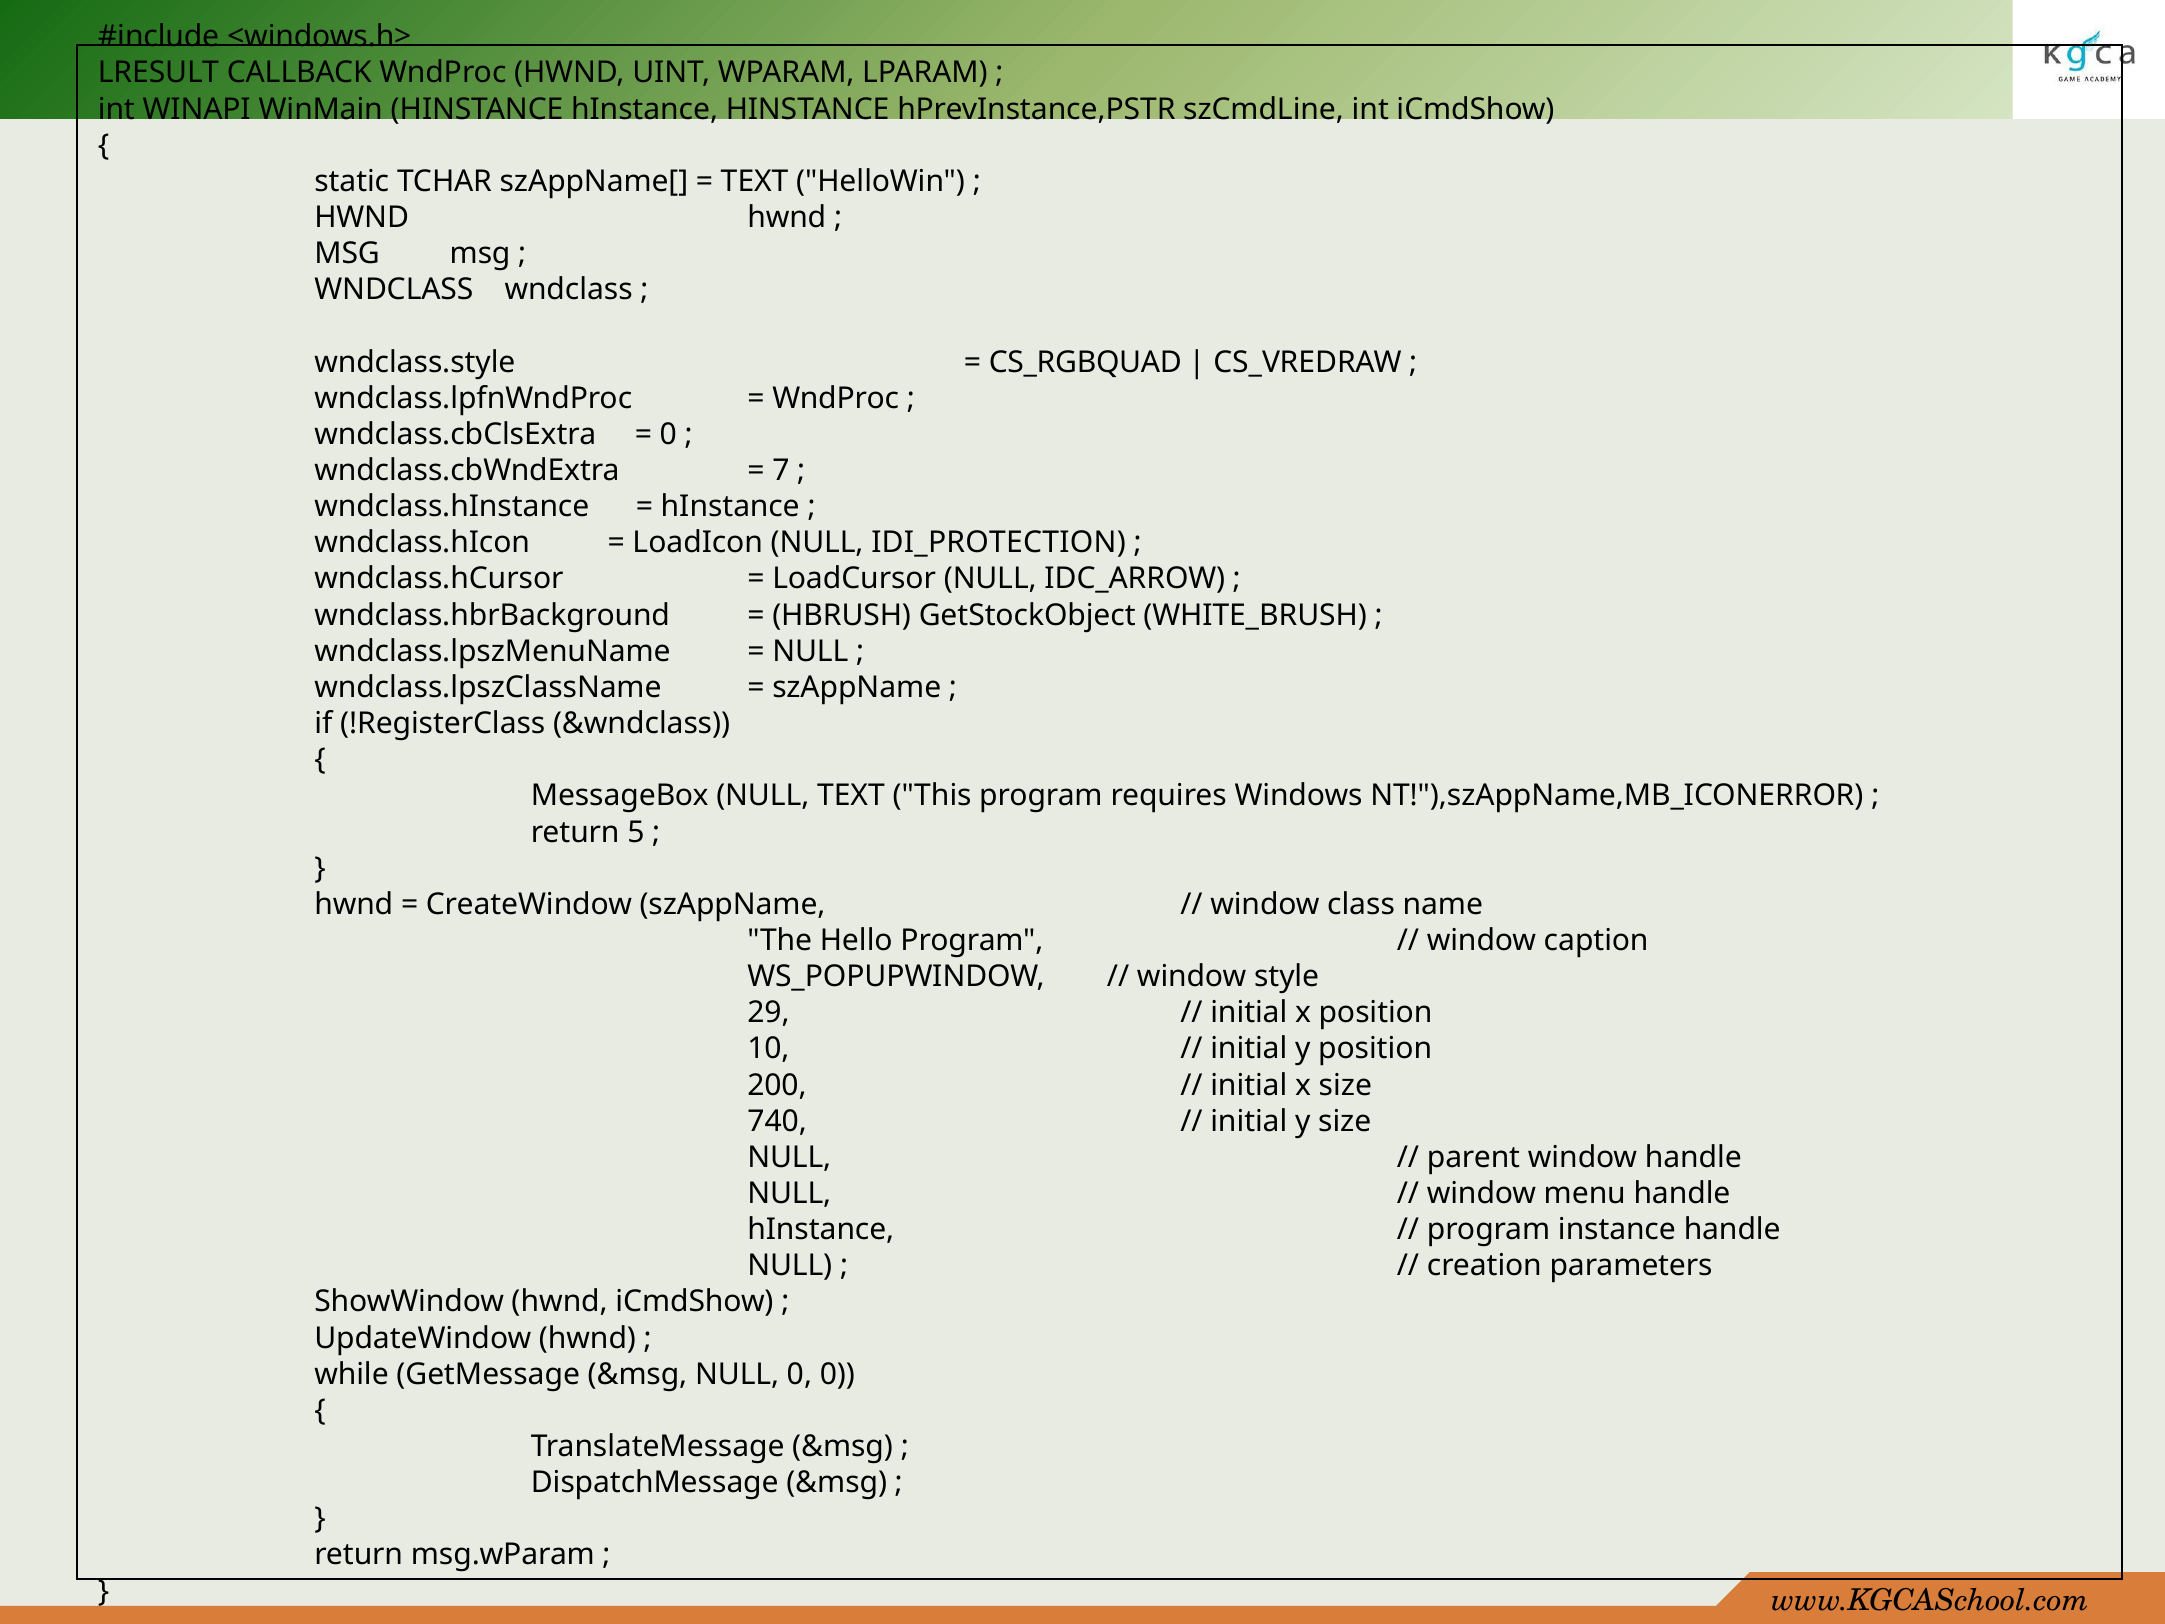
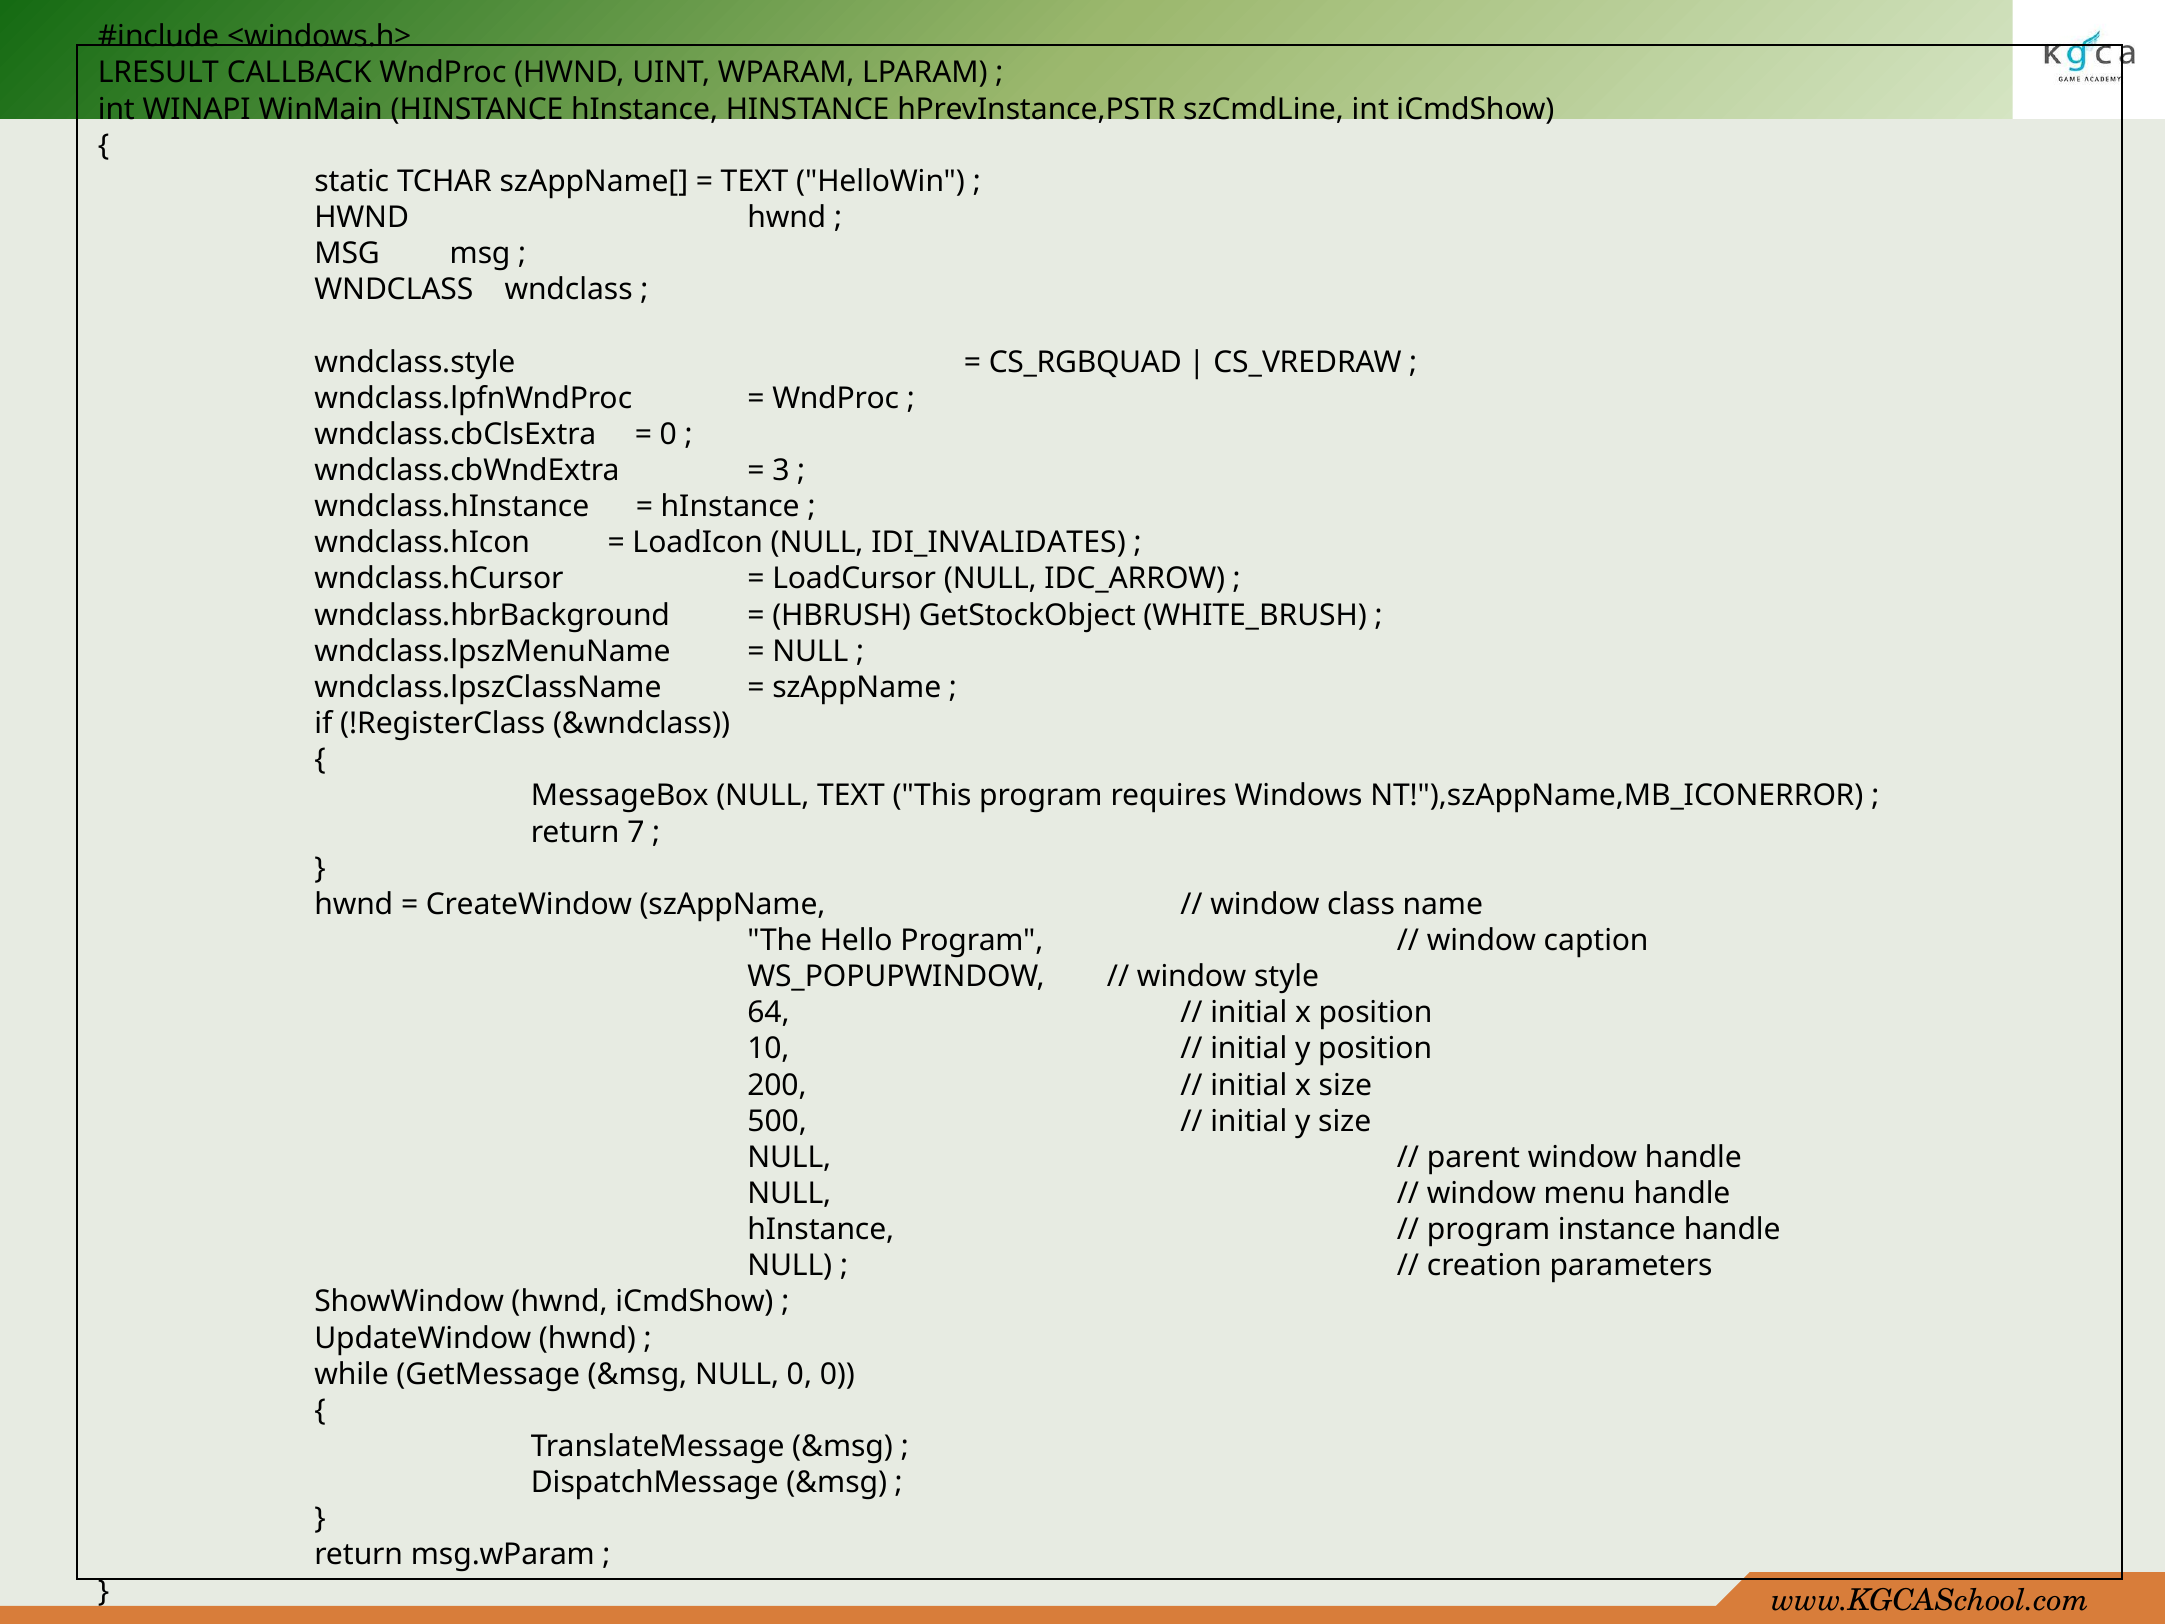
7: 7 -> 3
IDI_PROTECTION: IDI_PROTECTION -> IDI_INVALIDATES
5: 5 -> 7
29: 29 -> 64
740: 740 -> 500
